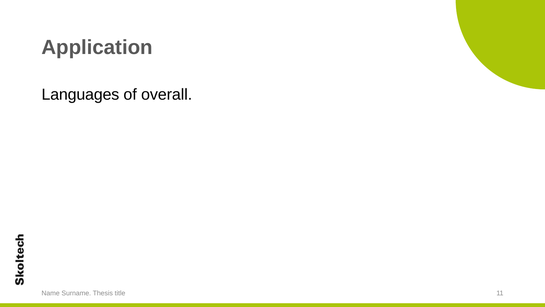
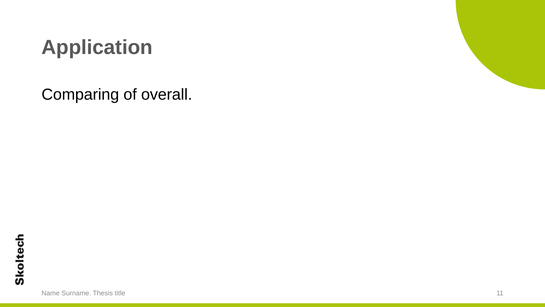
Languages: Languages -> Comparing
